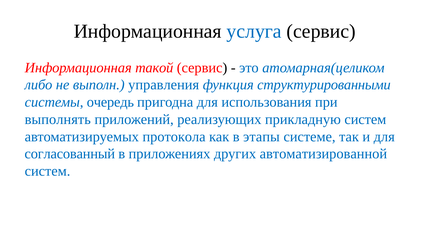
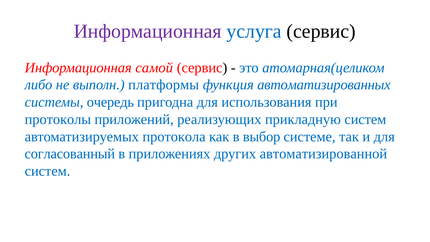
Информационная at (148, 31) colour: black -> purple
такой: такой -> самой
управления: управления -> платформы
структурированными: структурированными -> автоматизированных
выполнять: выполнять -> протоколы
этапы: этапы -> выбор
